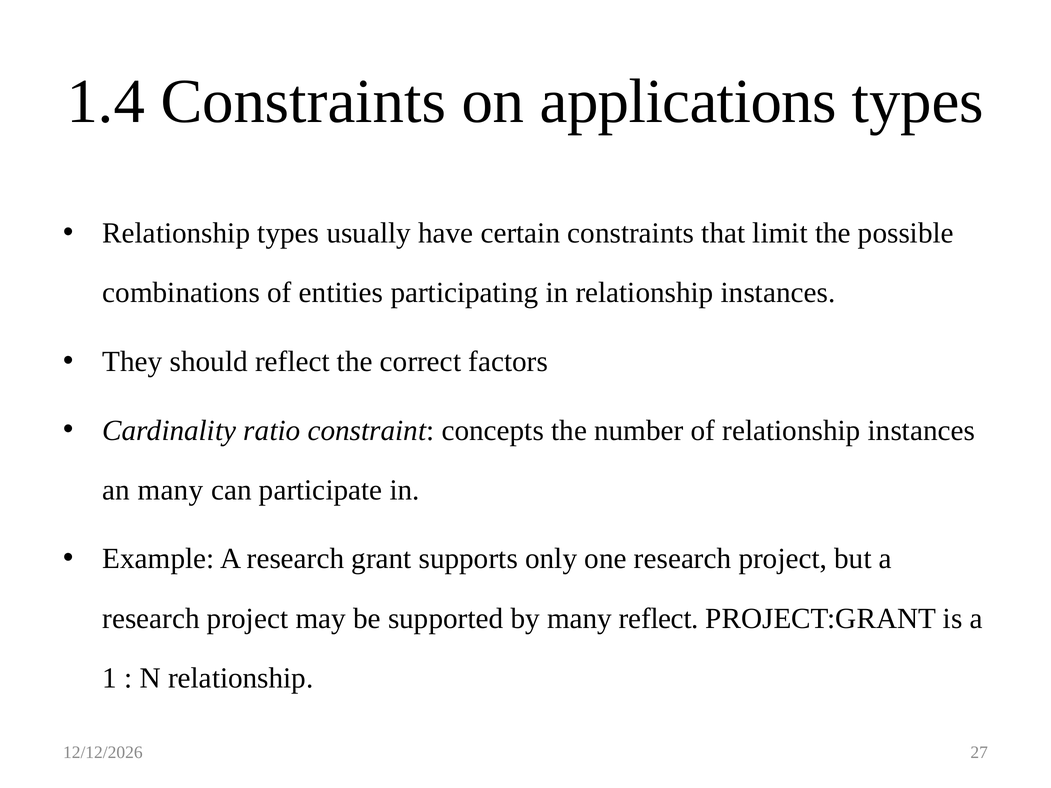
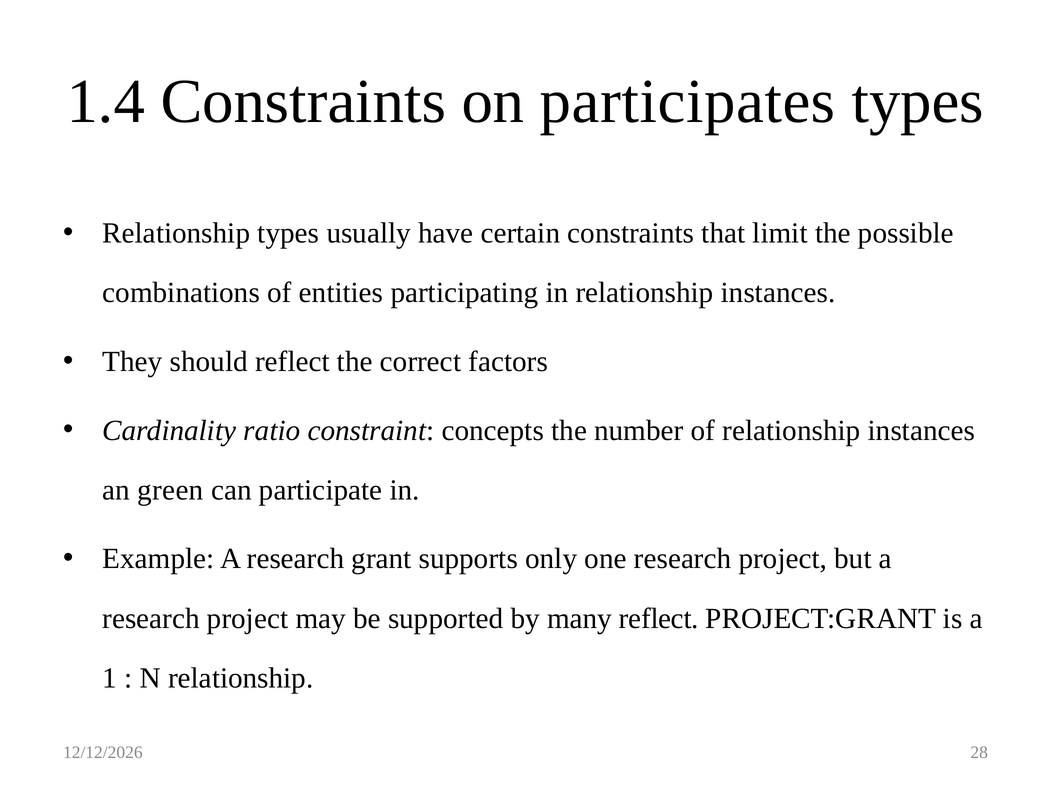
applications: applications -> participates
an many: many -> green
27: 27 -> 28
